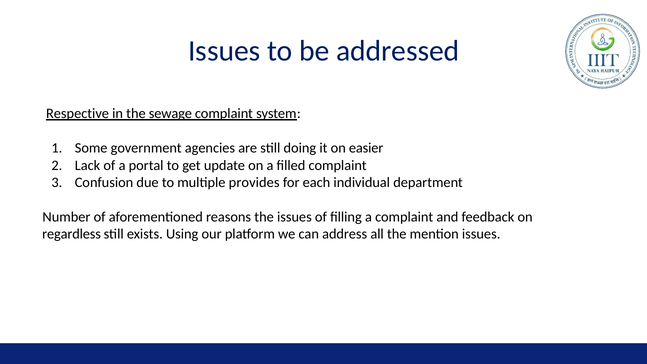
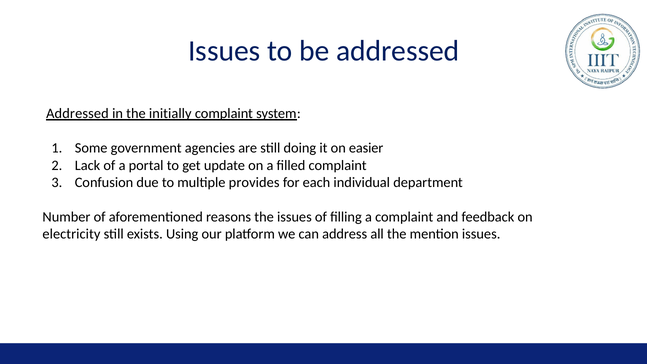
Respective at (78, 114): Respective -> Addressed
sewage: sewage -> initially
regardless: regardless -> electricity
